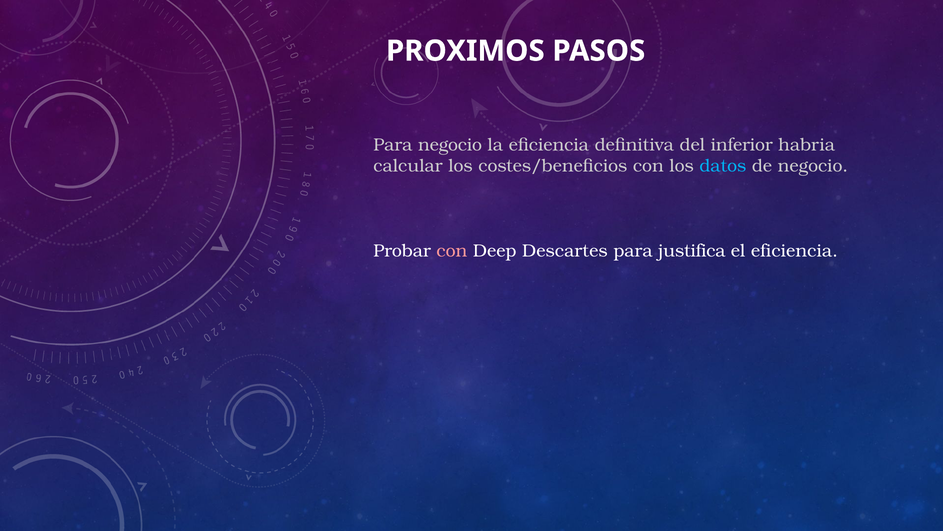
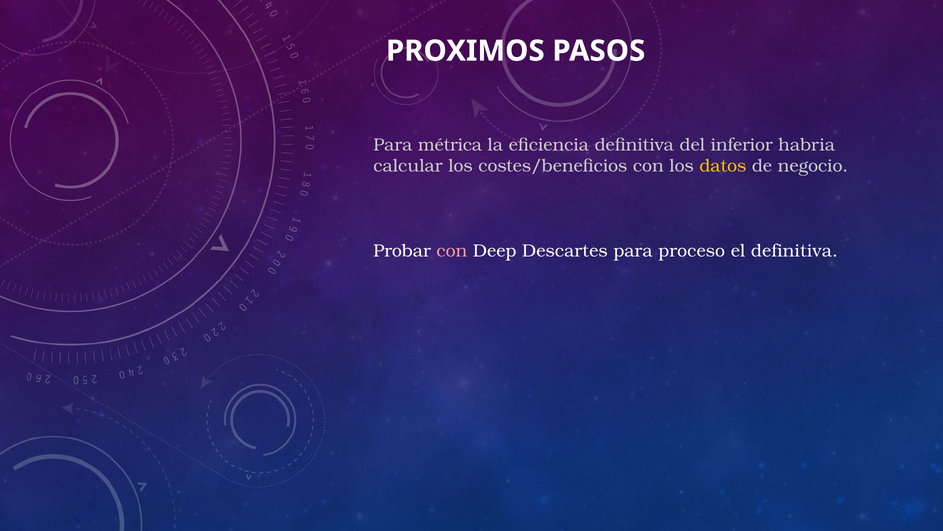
Para negocio: negocio -> métrica
datos colour: light blue -> yellow
justifica: justifica -> proceso
el eficiencia: eficiencia -> definitiva
